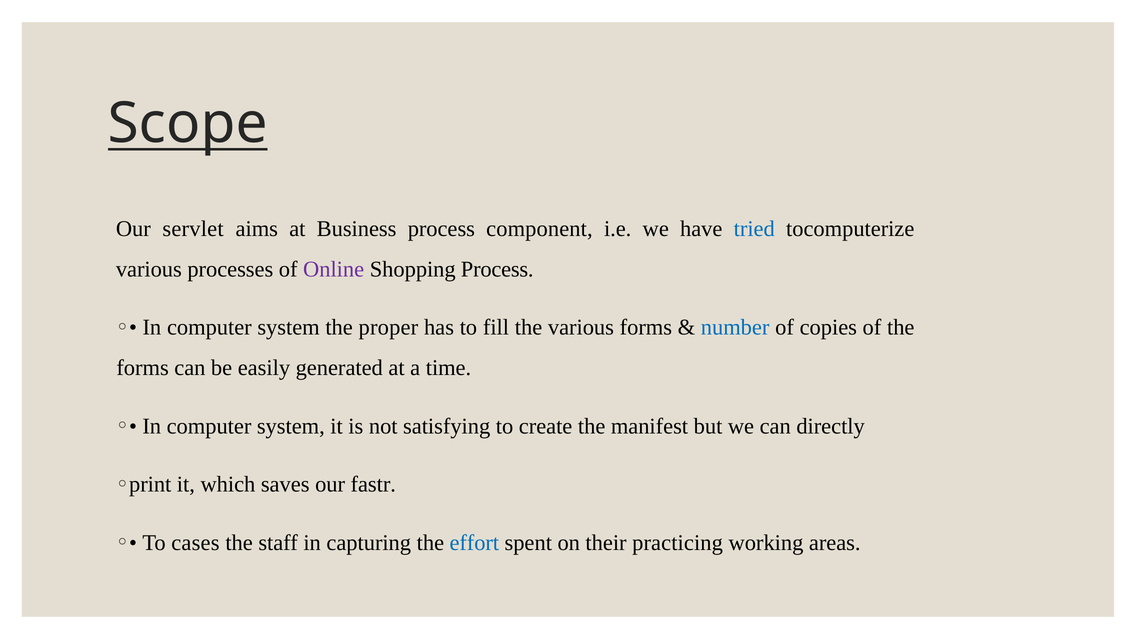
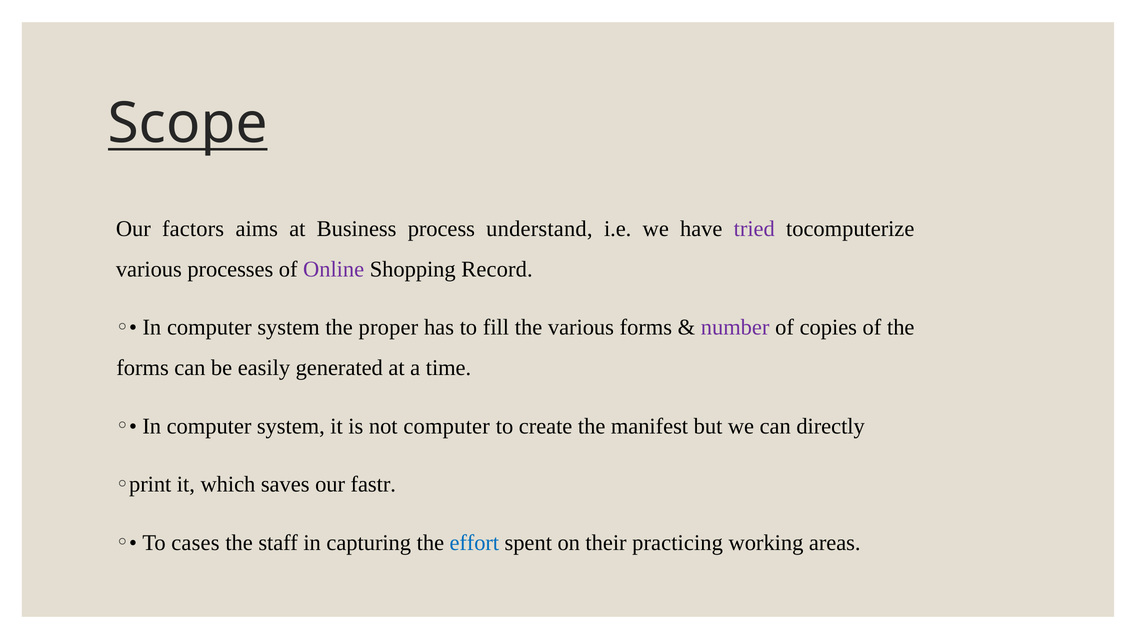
servlet: servlet -> factors
component: component -> understand
tried colour: blue -> purple
Shopping Process: Process -> Record
number colour: blue -> purple
not satisfying: satisfying -> computer
